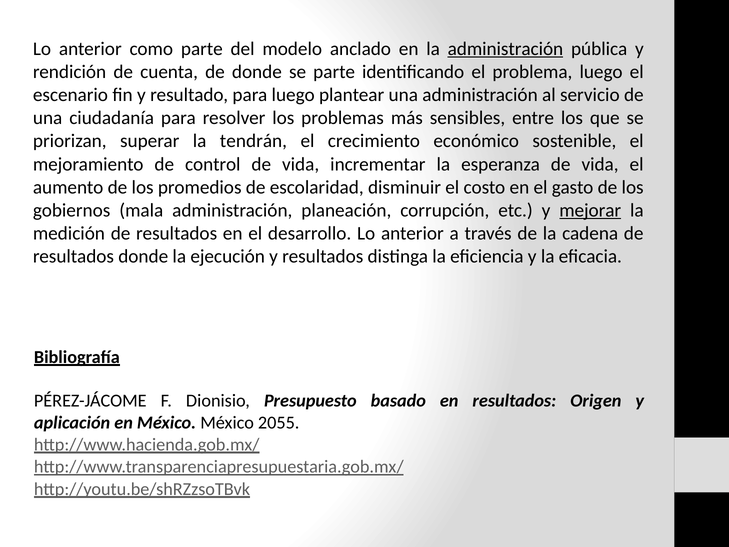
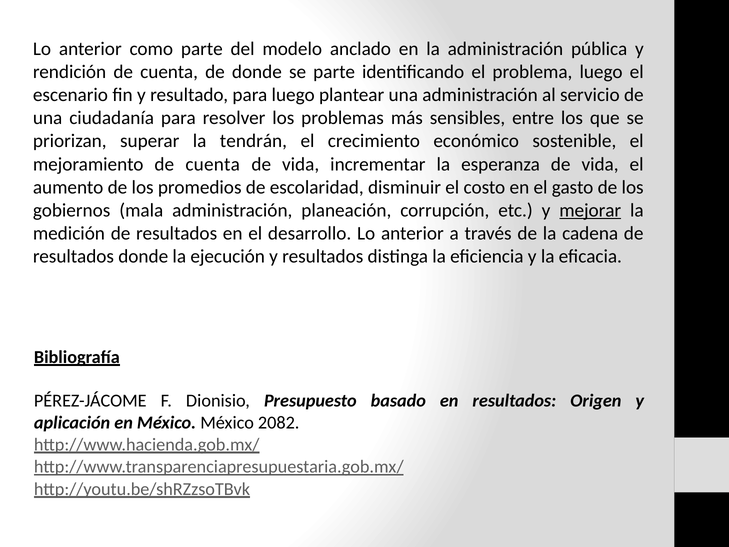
administración at (505, 49) underline: present -> none
mejoramiento de control: control -> cuenta
2055: 2055 -> 2082
